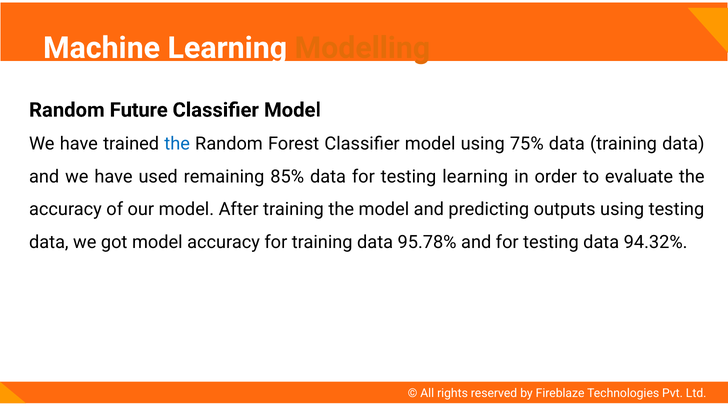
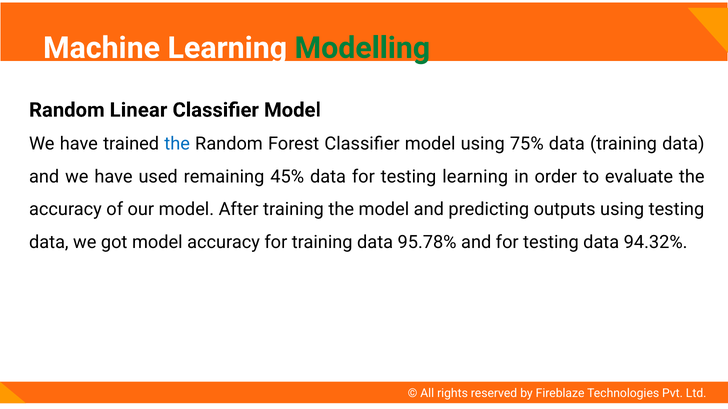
Modelling colour: orange -> green
Future: Future -> Linear
85%: 85% -> 45%
